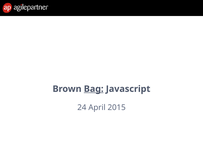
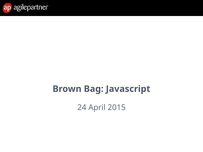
Bag underline: present -> none
